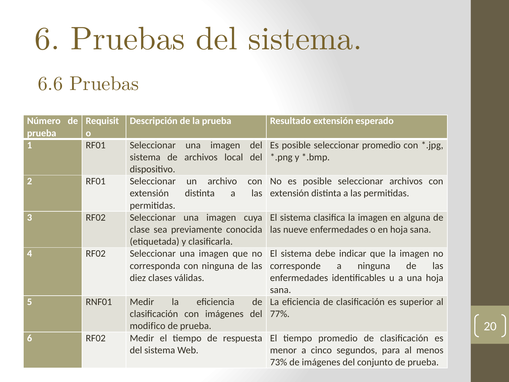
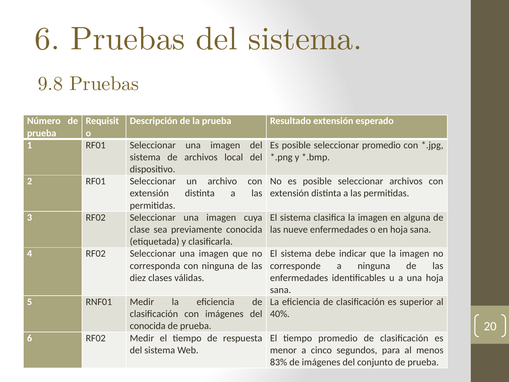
6.6: 6.6 -> 9.8
77%: 77% -> 40%
modifico at (148, 326): modifico -> conocida
73%: 73% -> 83%
